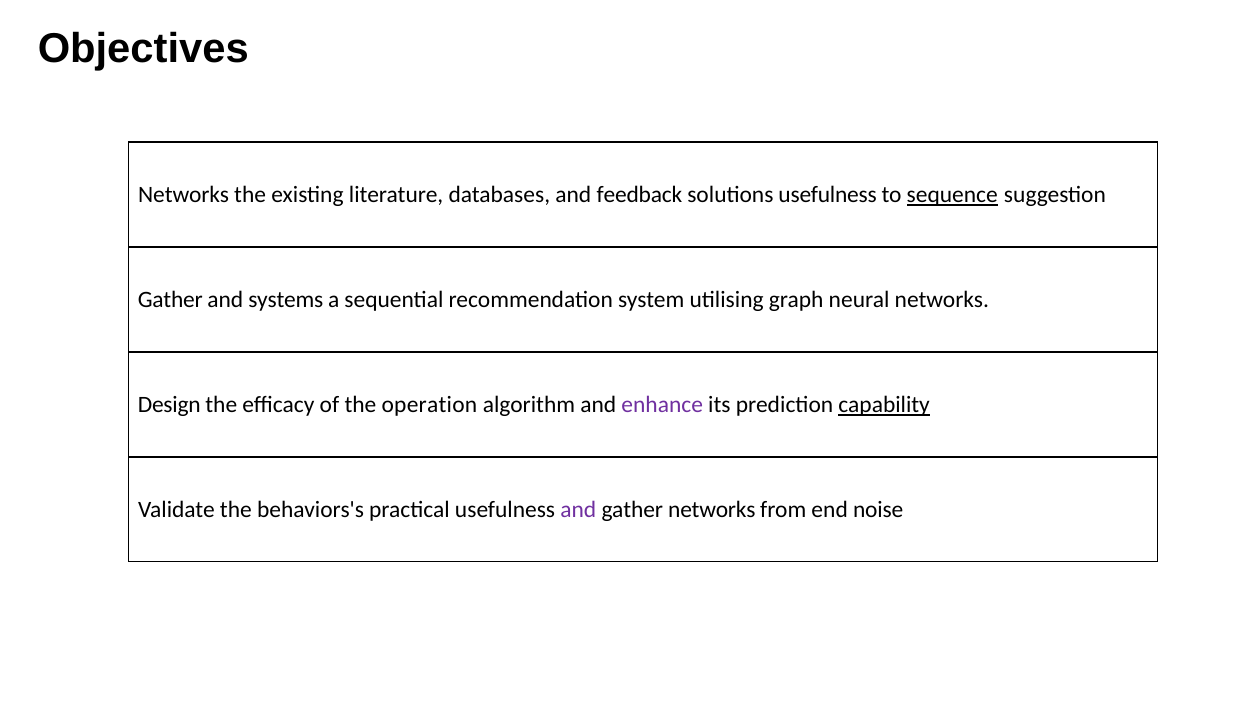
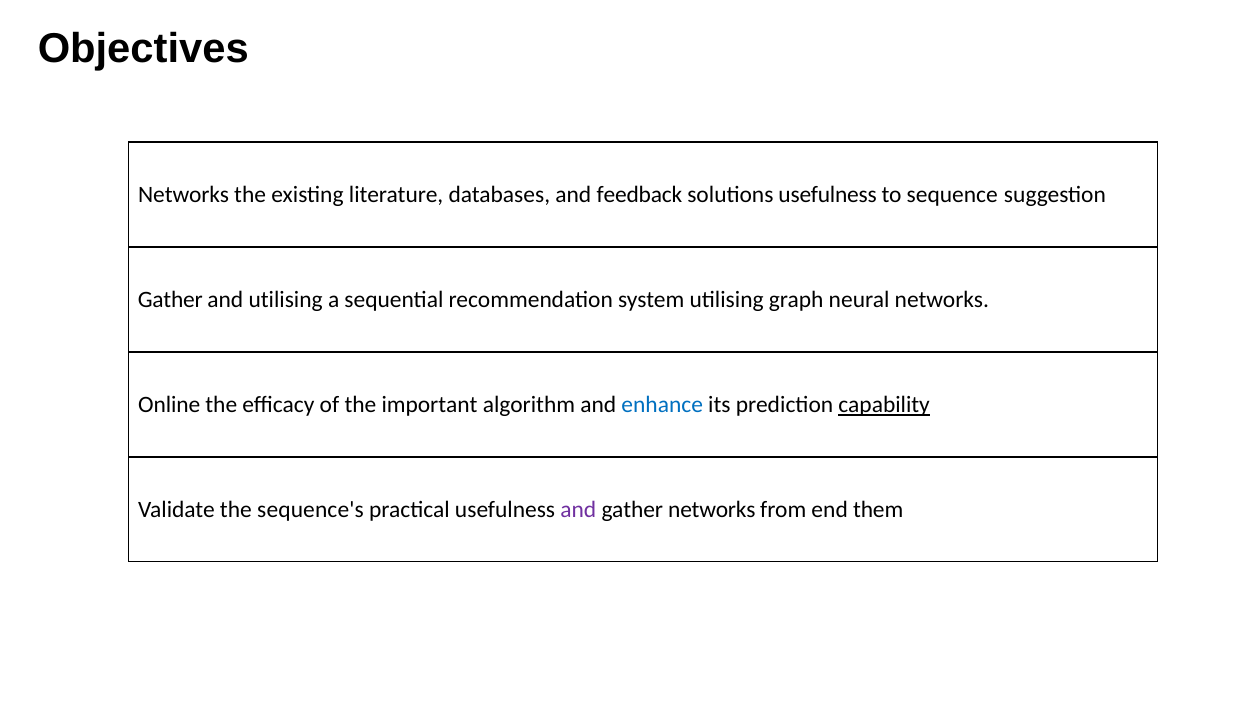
sequence underline: present -> none
and systems: systems -> utilising
Design: Design -> Online
operation: operation -> important
enhance colour: purple -> blue
behaviors's: behaviors's -> sequence's
noise: noise -> them
